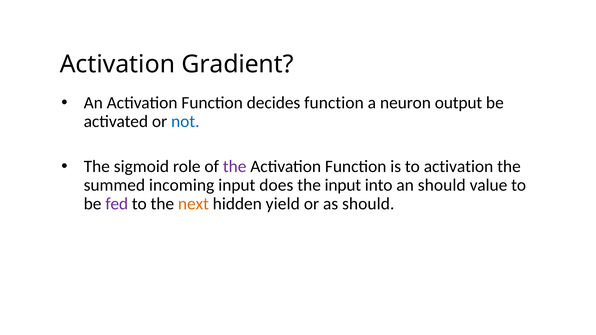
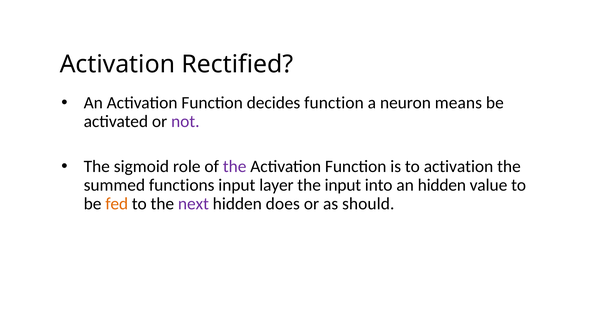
Gradient: Gradient -> Rectified
output: output -> means
not colour: blue -> purple
incoming: incoming -> functions
does: does -> layer
an should: should -> hidden
fed colour: purple -> orange
next colour: orange -> purple
yield: yield -> does
